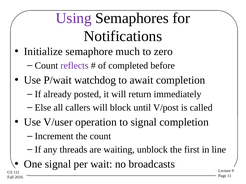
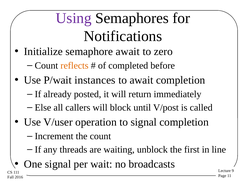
semaphore much: much -> await
reflects colour: purple -> orange
watchdog: watchdog -> instances
